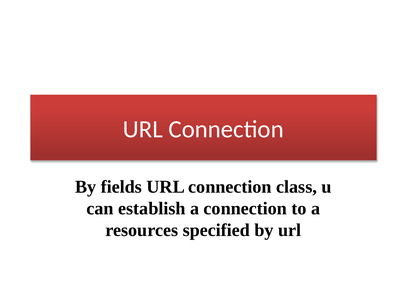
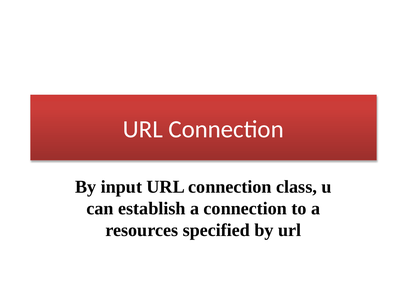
fields: fields -> input
